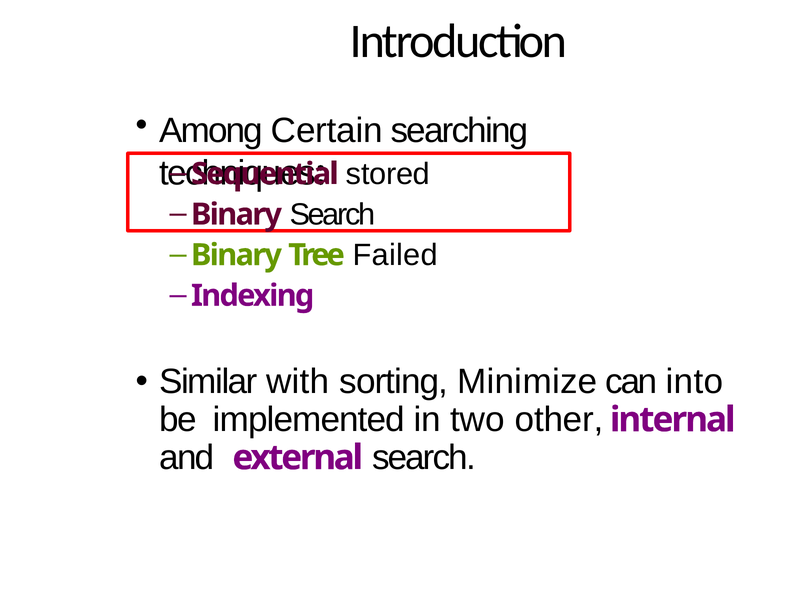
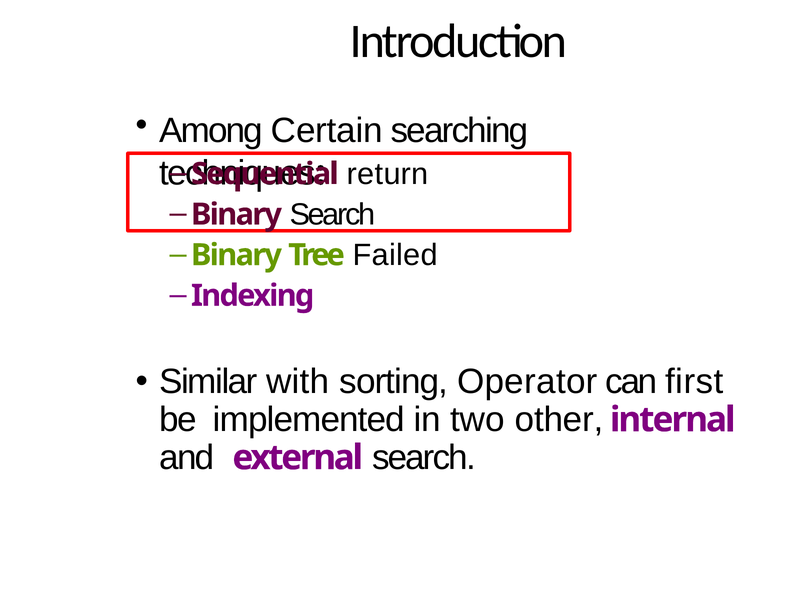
stored: stored -> return
Minimize: Minimize -> Operator
into: into -> first
